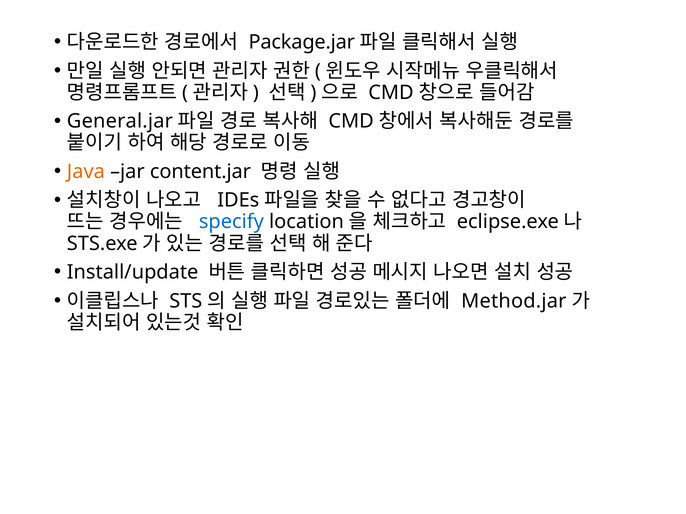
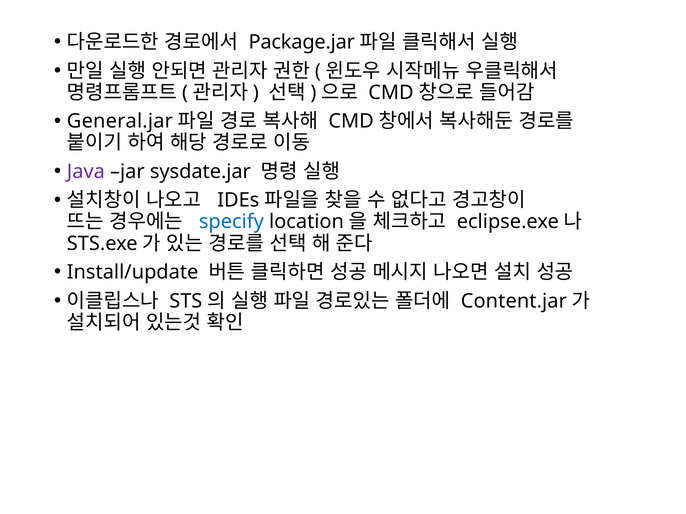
Java colour: orange -> purple
content.jar: content.jar -> sysdate.jar
Method.jar: Method.jar -> Content.jar
